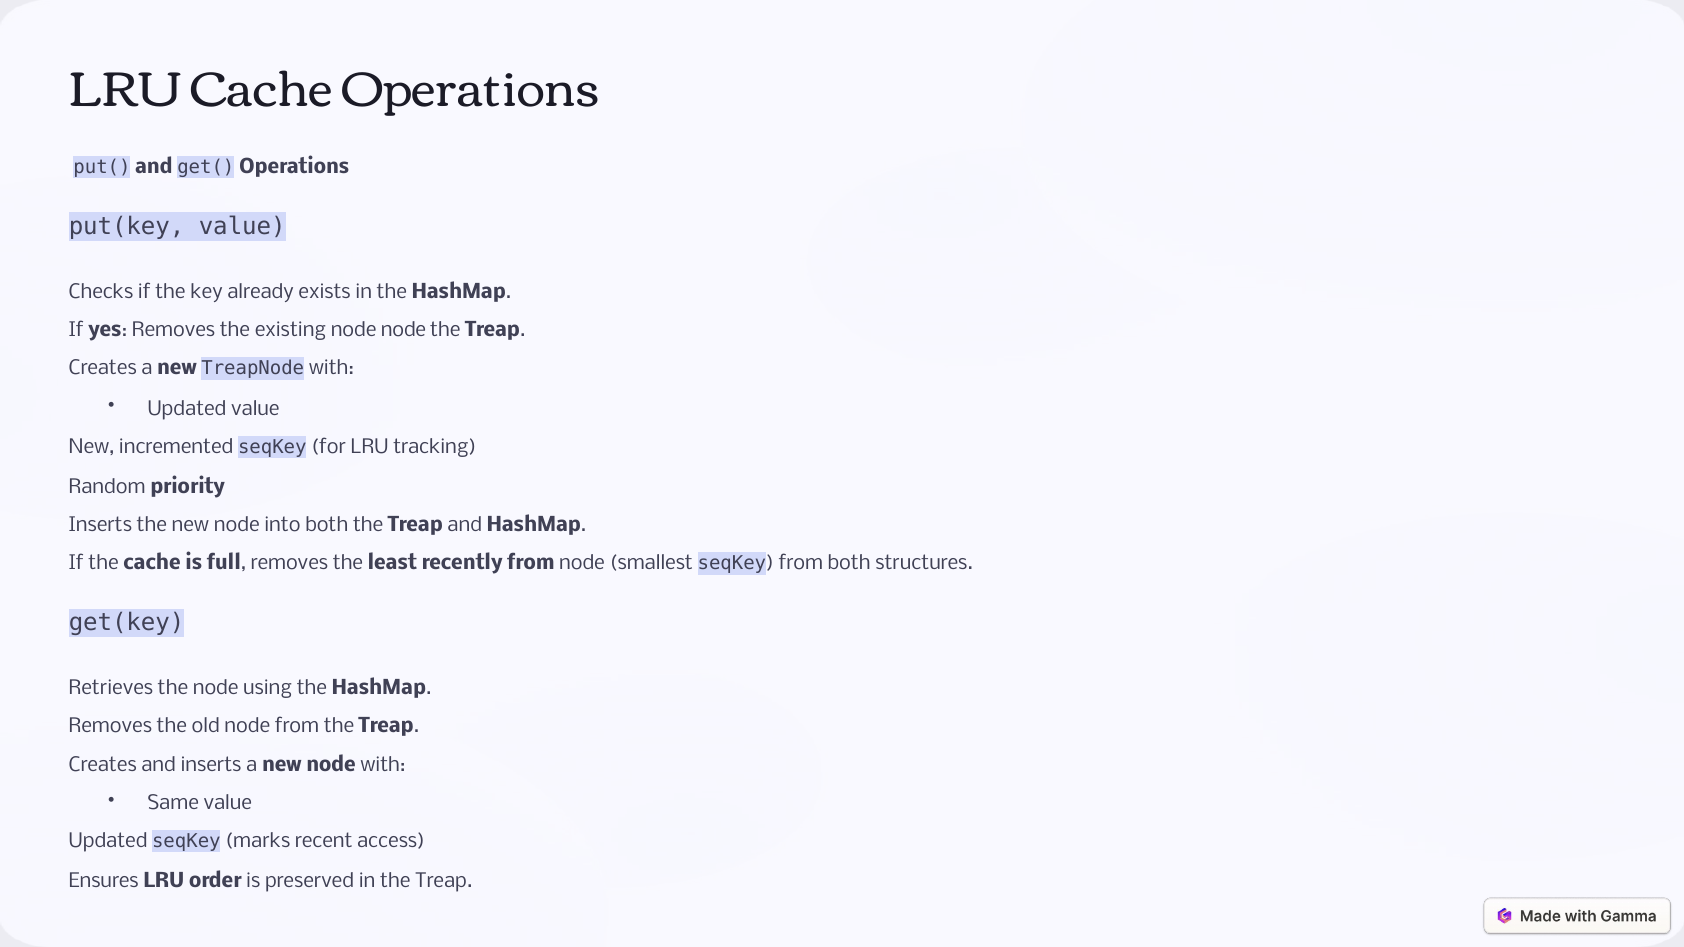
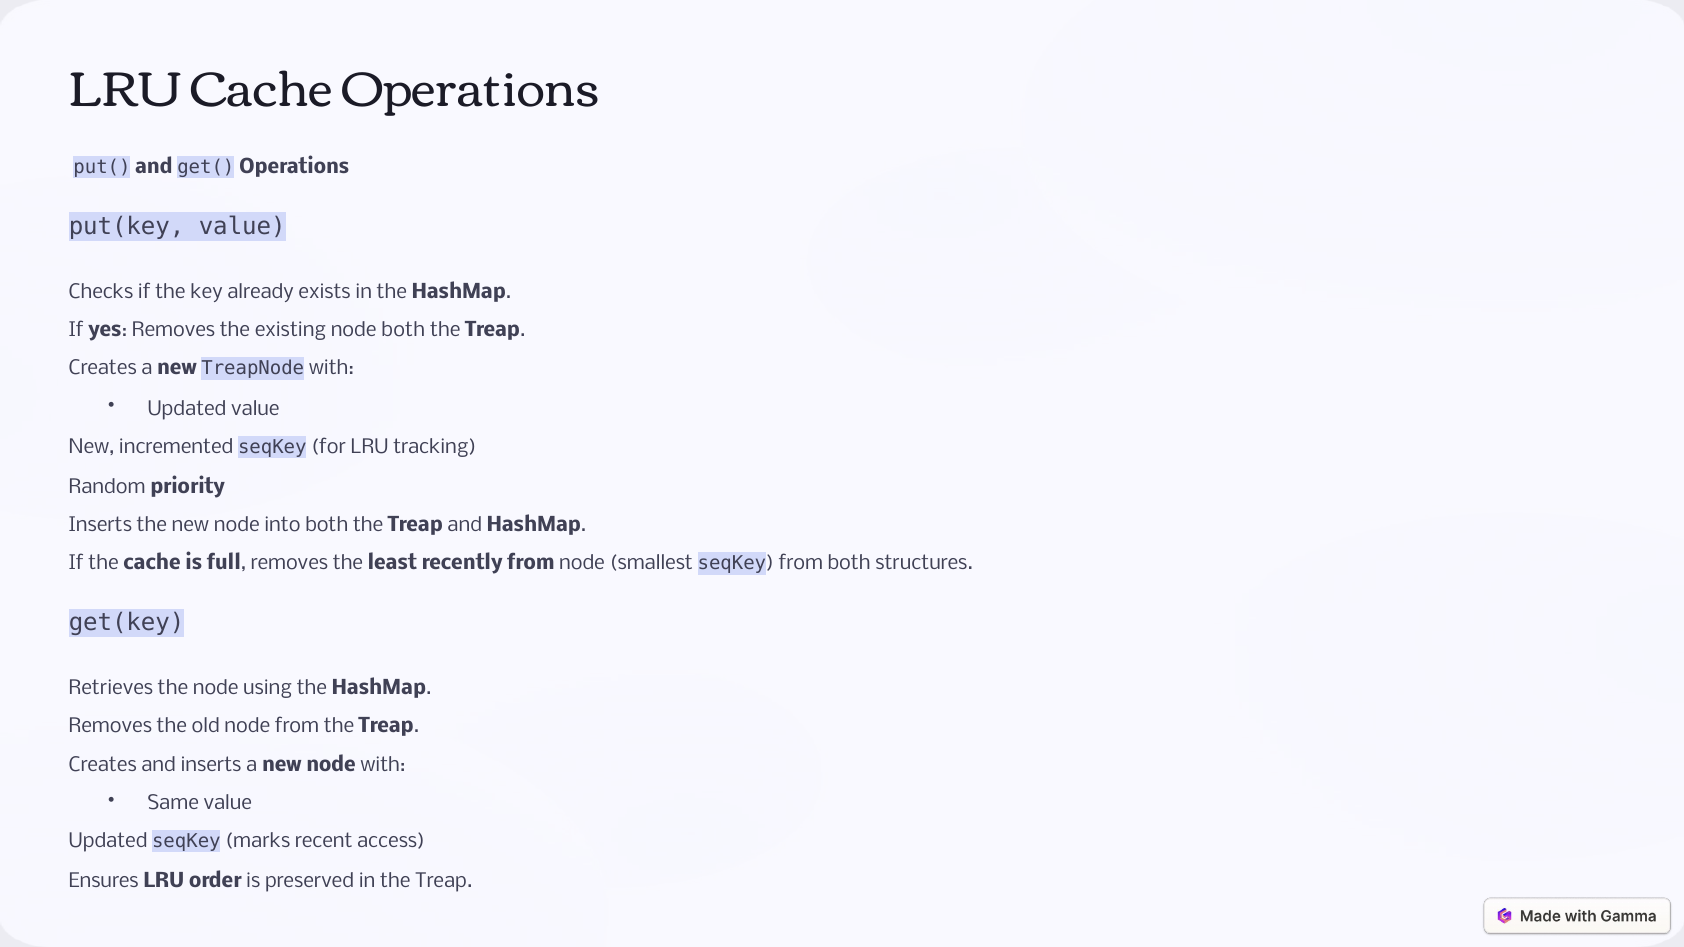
node node: node -> both
